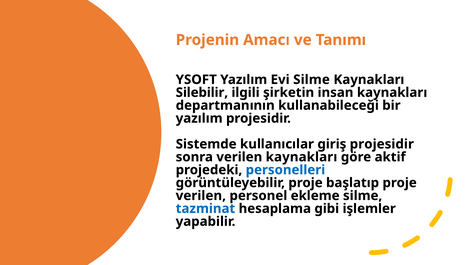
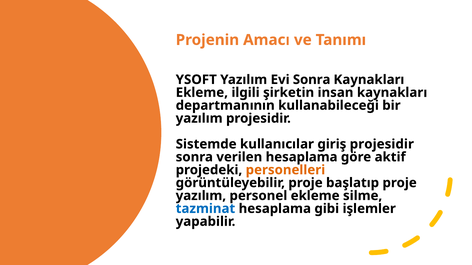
Evi Silme: Silme -> Sonra
Silebilir at (202, 93): Silebilir -> Ekleme
verilen kaynakları: kaynakları -> hesaplama
personelleri colour: blue -> orange
verilen at (201, 196): verilen -> yazılım
